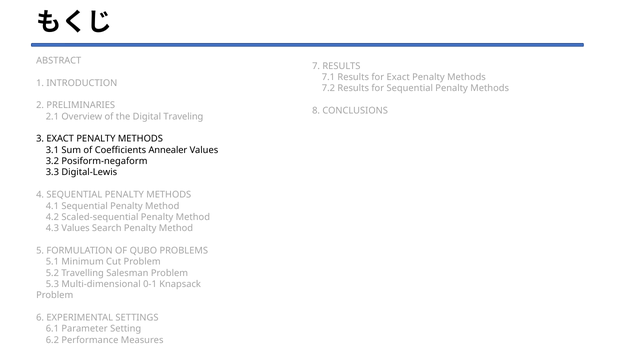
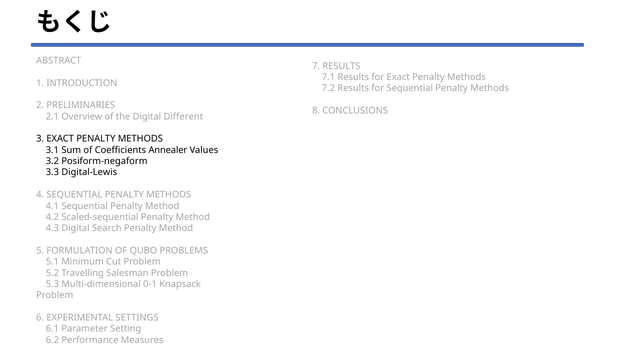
Traveling: Traveling -> Different
4.3 Values: Values -> Digital
